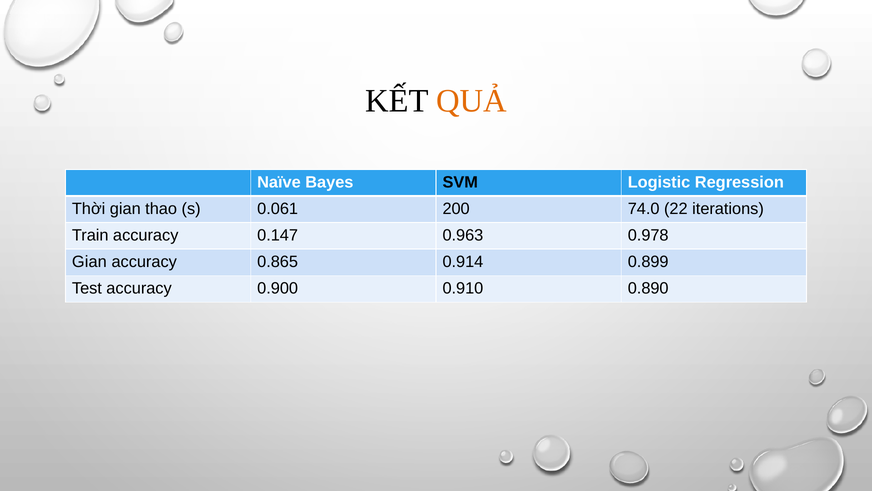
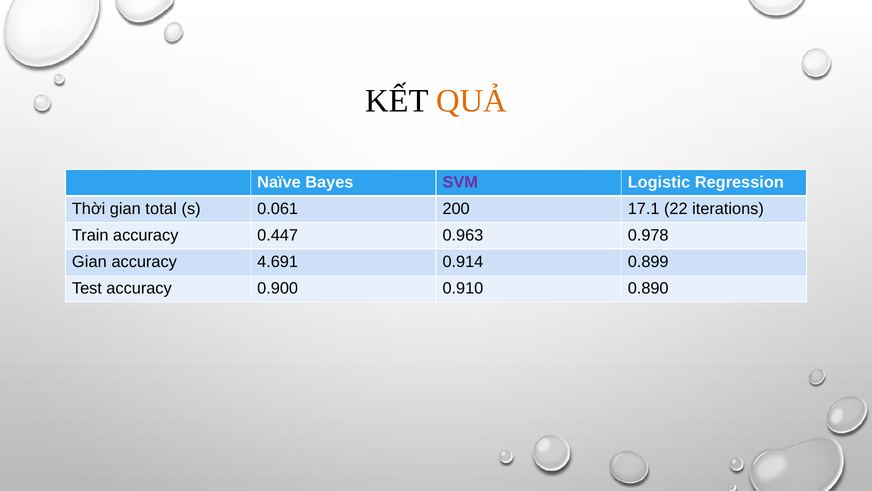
SVM colour: black -> purple
thao: thao -> total
74.0: 74.0 -> 17.1
0.147: 0.147 -> 0.447
0.865: 0.865 -> 4.691
